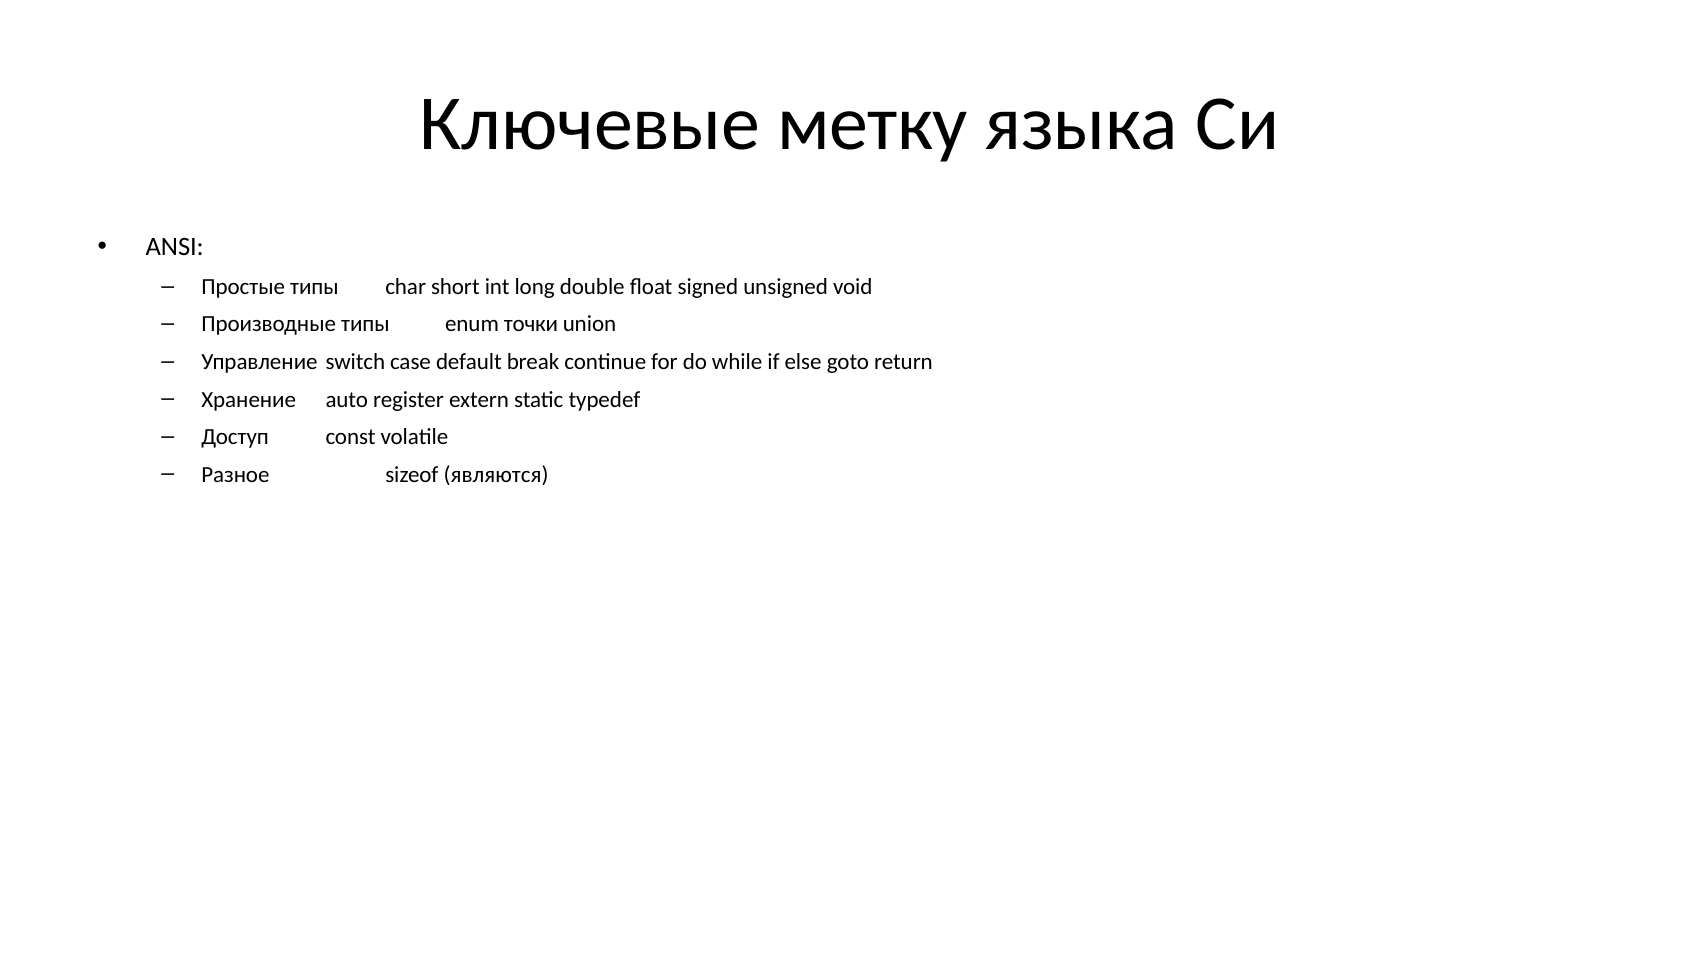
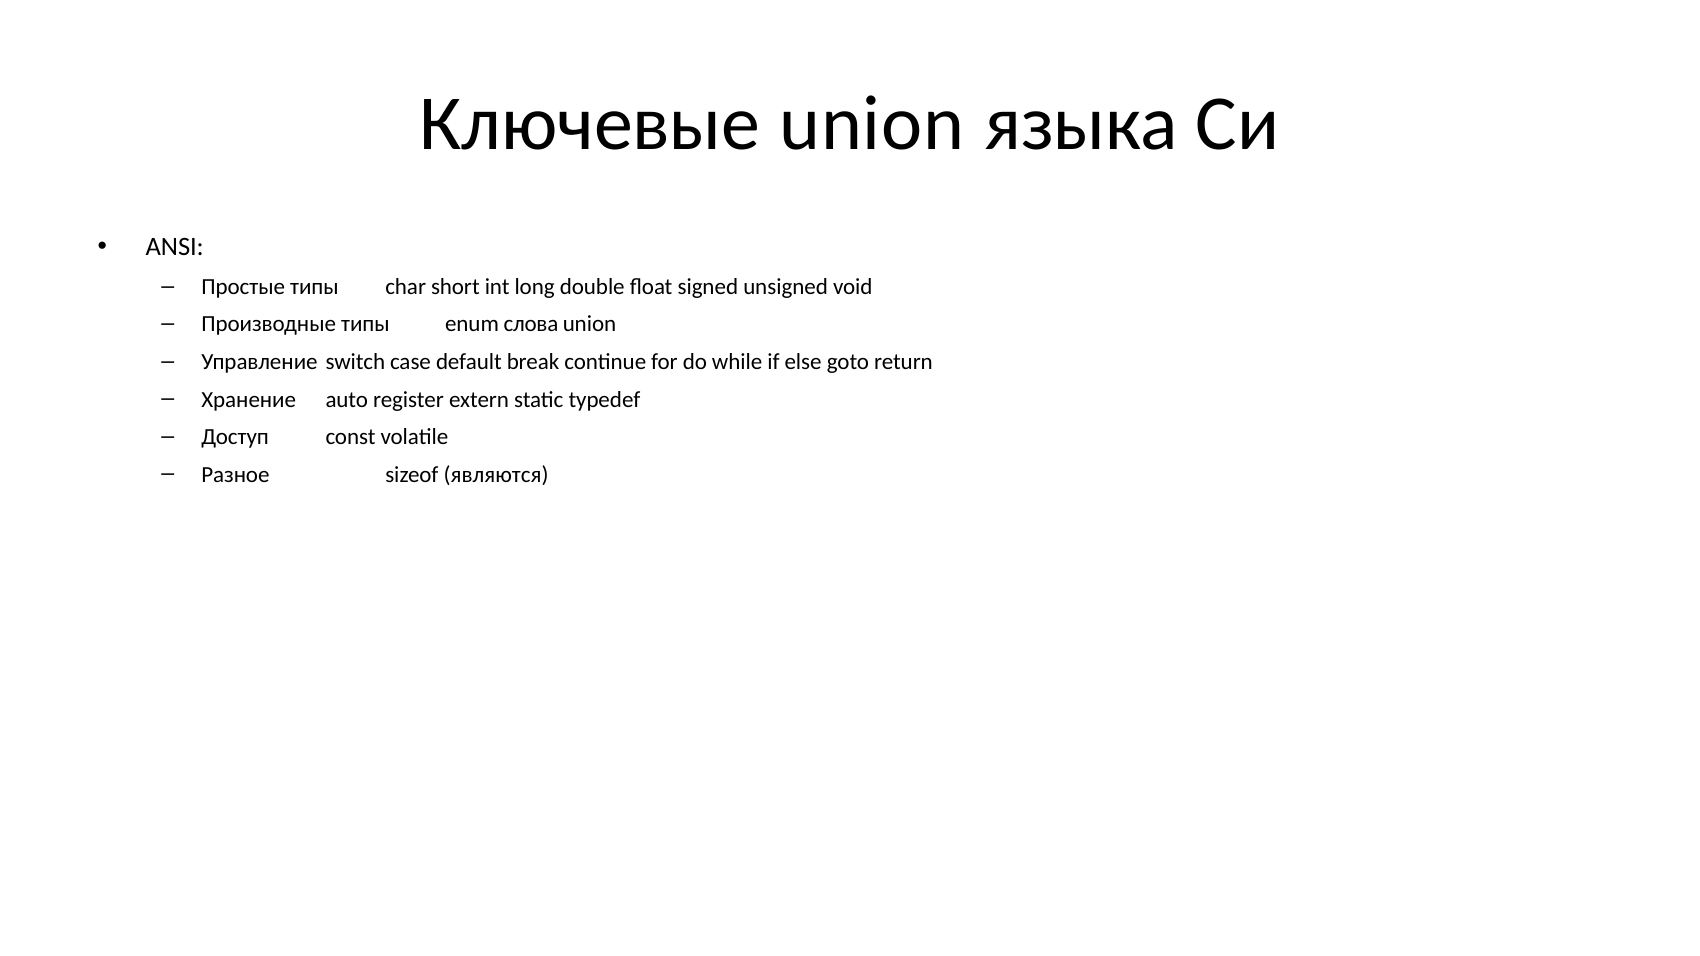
Ключевые метку: метку -> union
точки: точки -> слова
